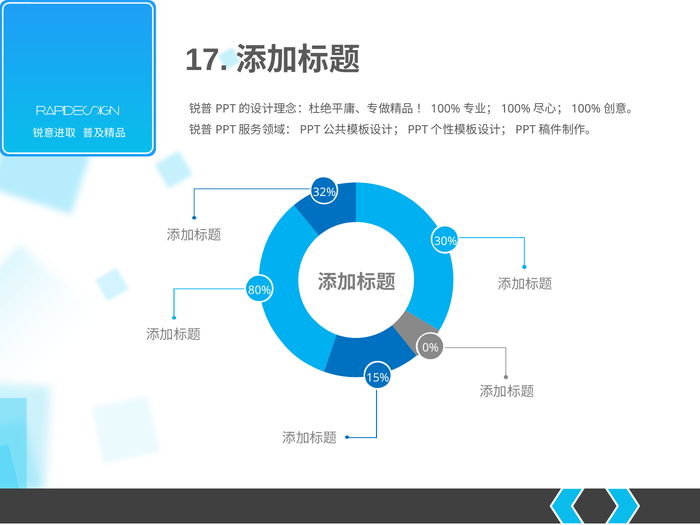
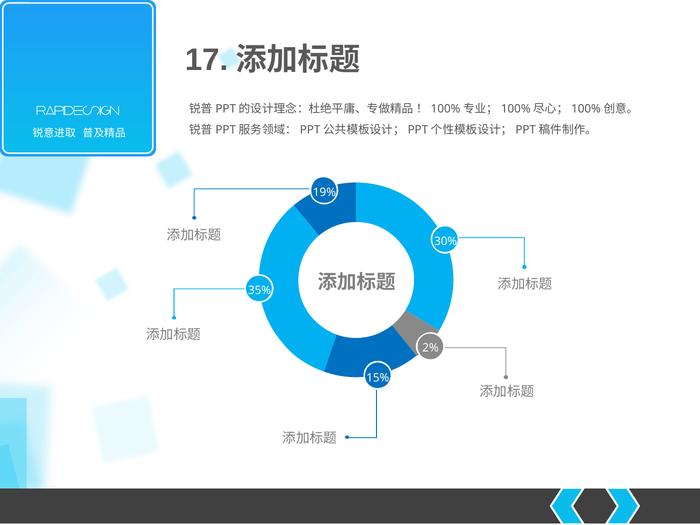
32%: 32% -> 19%
80%: 80% -> 35%
0%: 0% -> 2%
